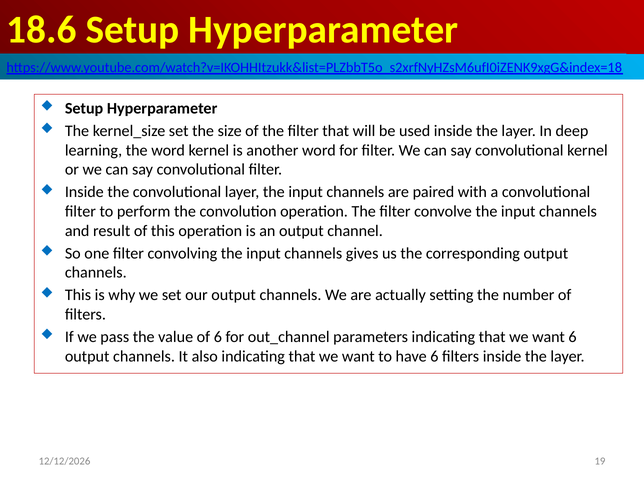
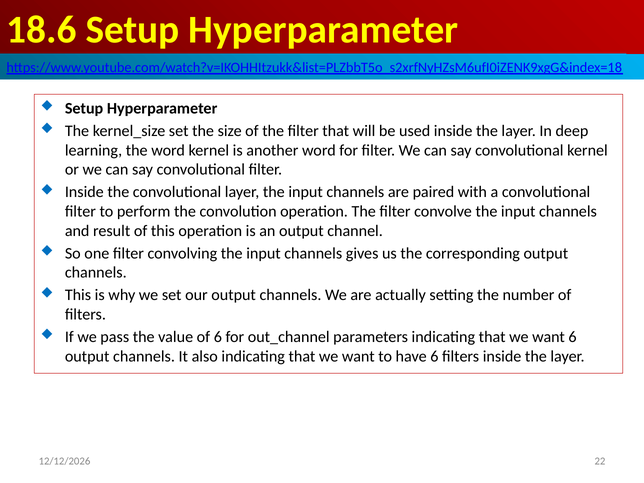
19: 19 -> 22
